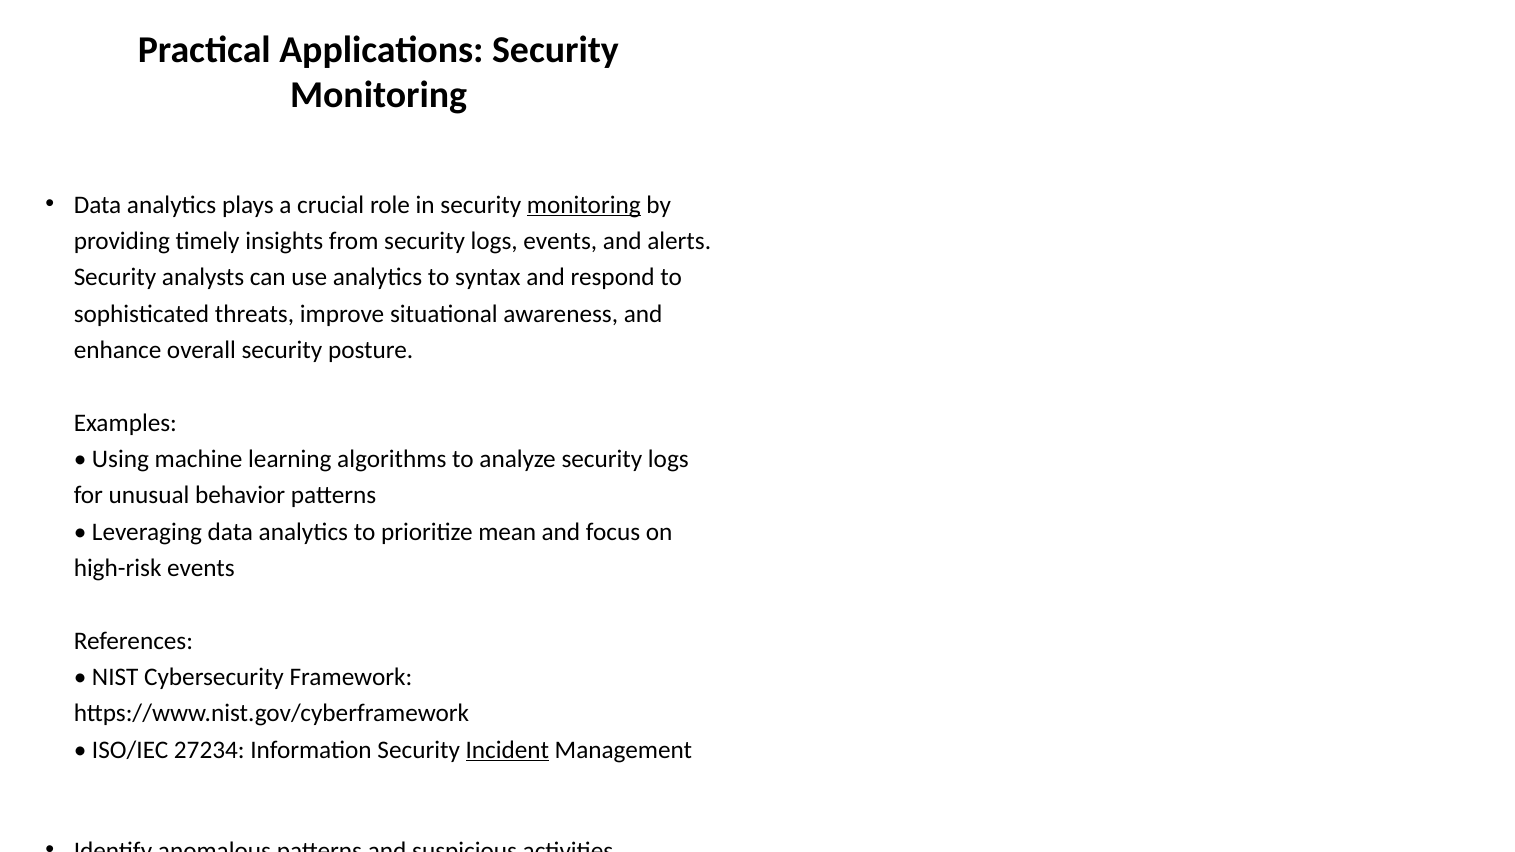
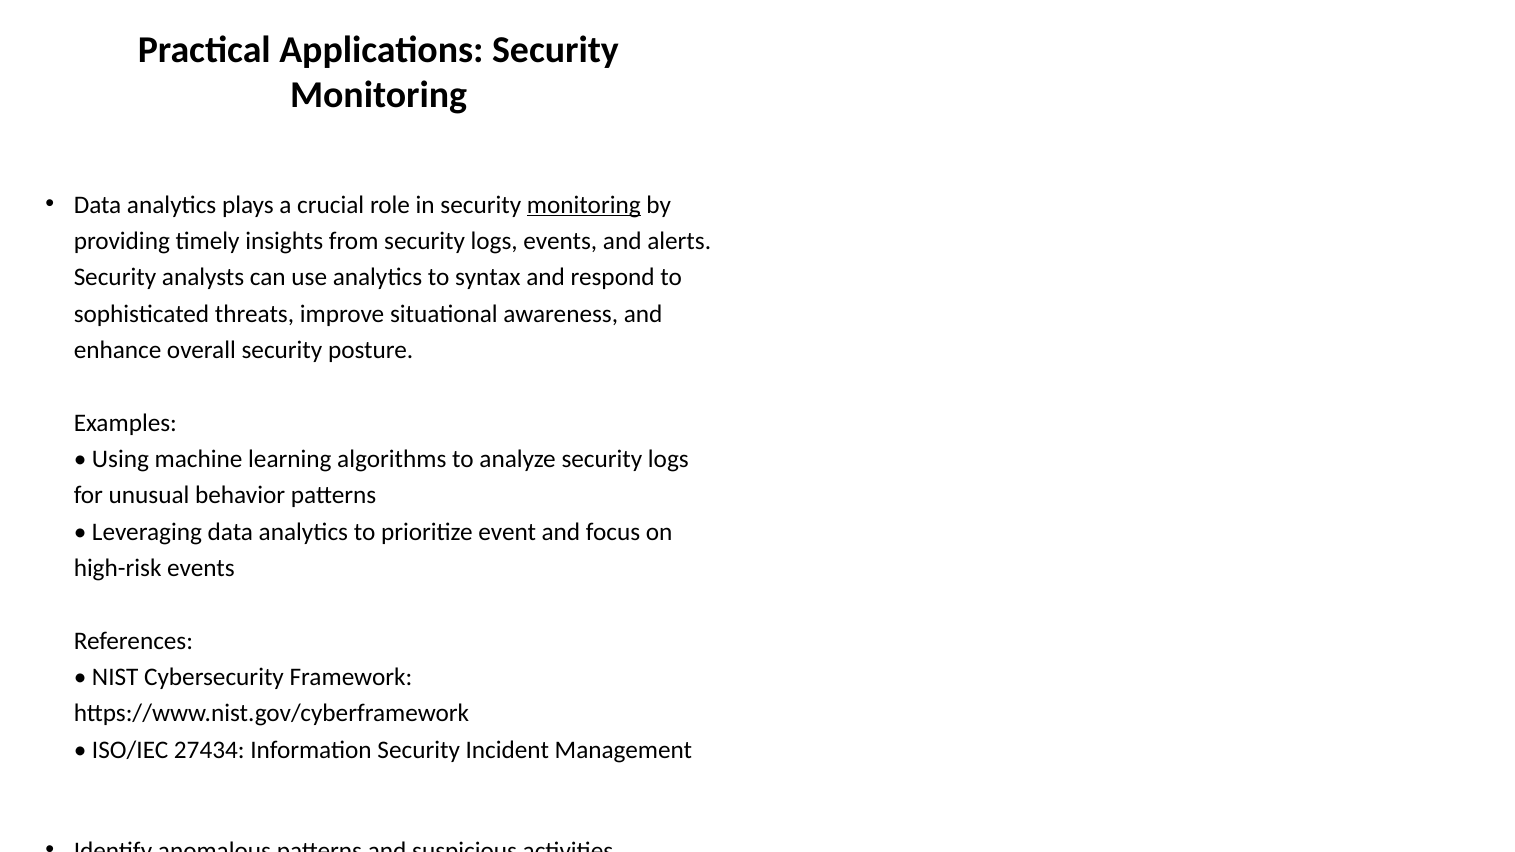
mean: mean -> event
27234: 27234 -> 27434
Incident at (507, 750) underline: present -> none
